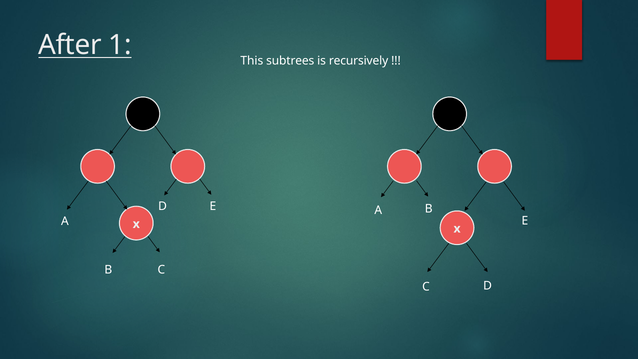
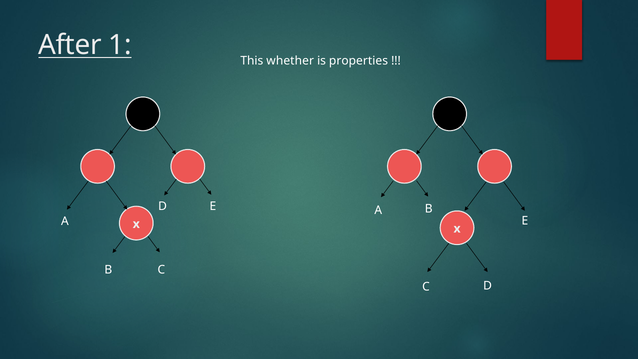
subtrees: subtrees -> whether
recursively: recursively -> properties
